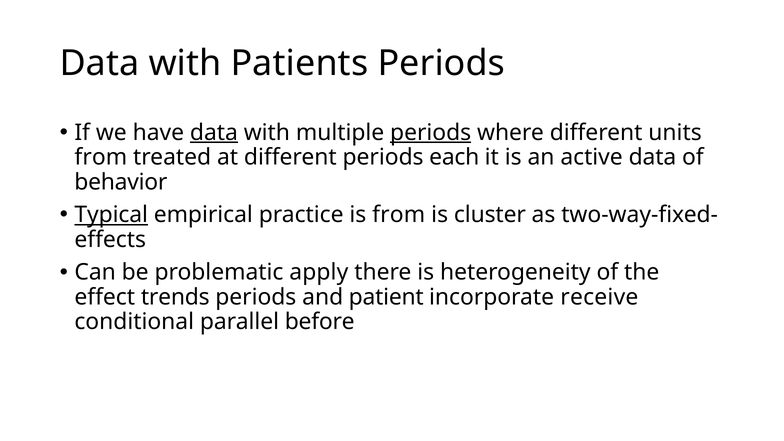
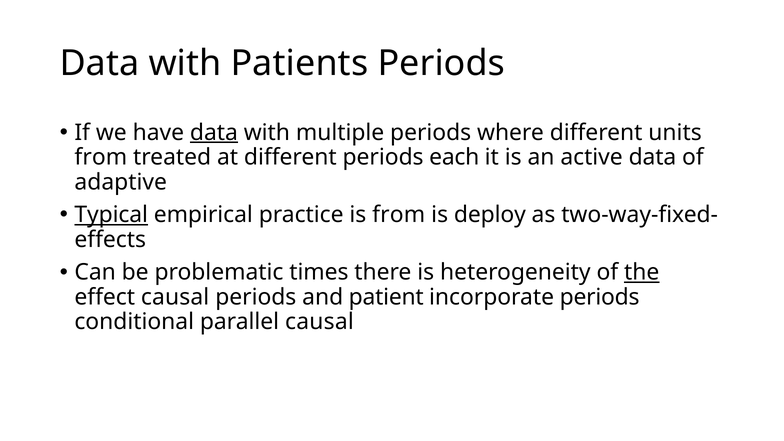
periods at (431, 133) underline: present -> none
behavior: behavior -> adaptive
cluster: cluster -> deploy
apply: apply -> times
the underline: none -> present
effect trends: trends -> causal
incorporate receive: receive -> periods
parallel before: before -> causal
